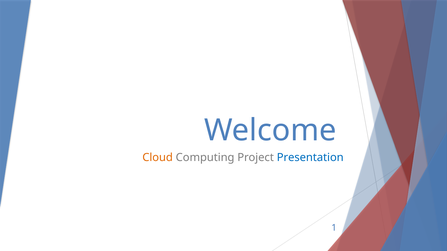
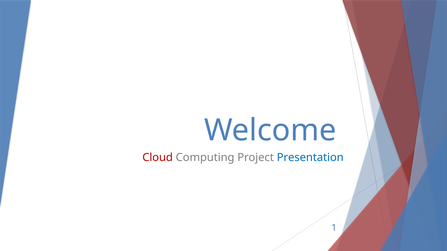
Cloud colour: orange -> red
